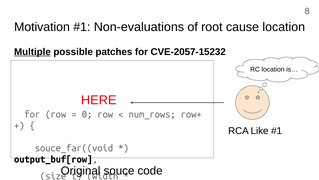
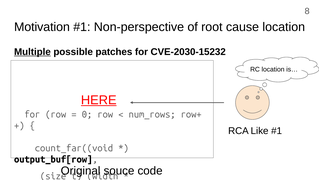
Non-evaluations: Non-evaluations -> Non-perspective
CVE-2057-15232: CVE-2057-15232 -> CVE-2030-15232
HERE underline: none -> present
souce_far((void: souce_far((void -> count_far((void
